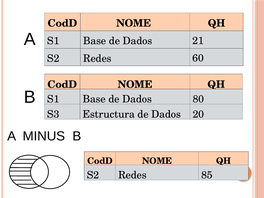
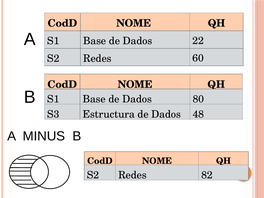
21: 21 -> 22
20: 20 -> 48
85: 85 -> 82
